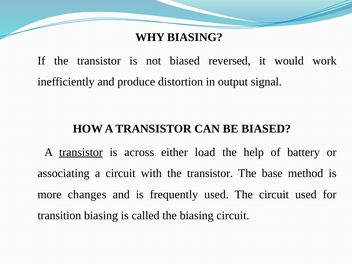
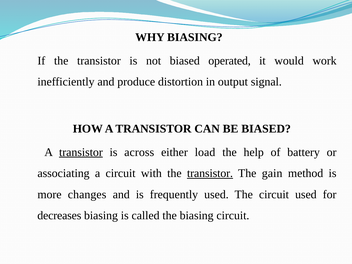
reversed: reversed -> operated
transistor at (210, 173) underline: none -> present
base: base -> gain
transition: transition -> decreases
